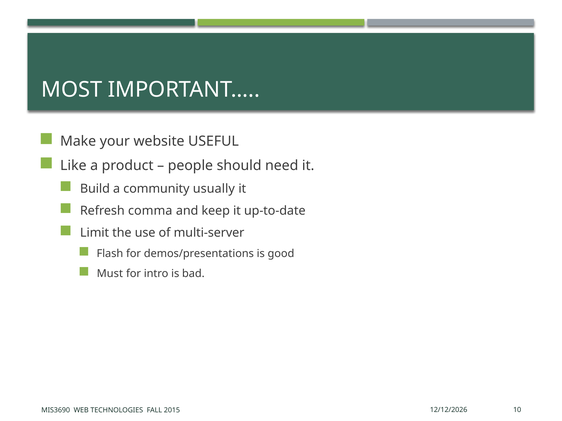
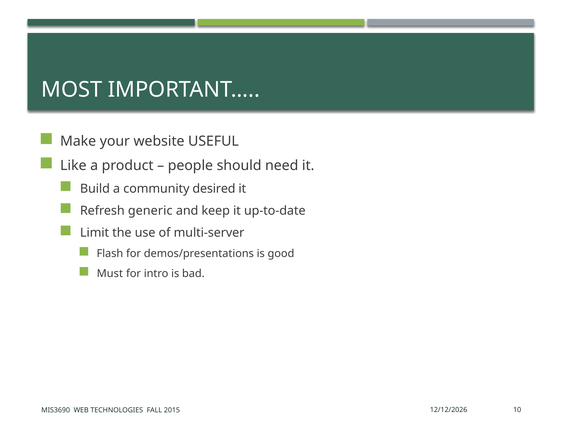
usually: usually -> desired
comma: comma -> generic
